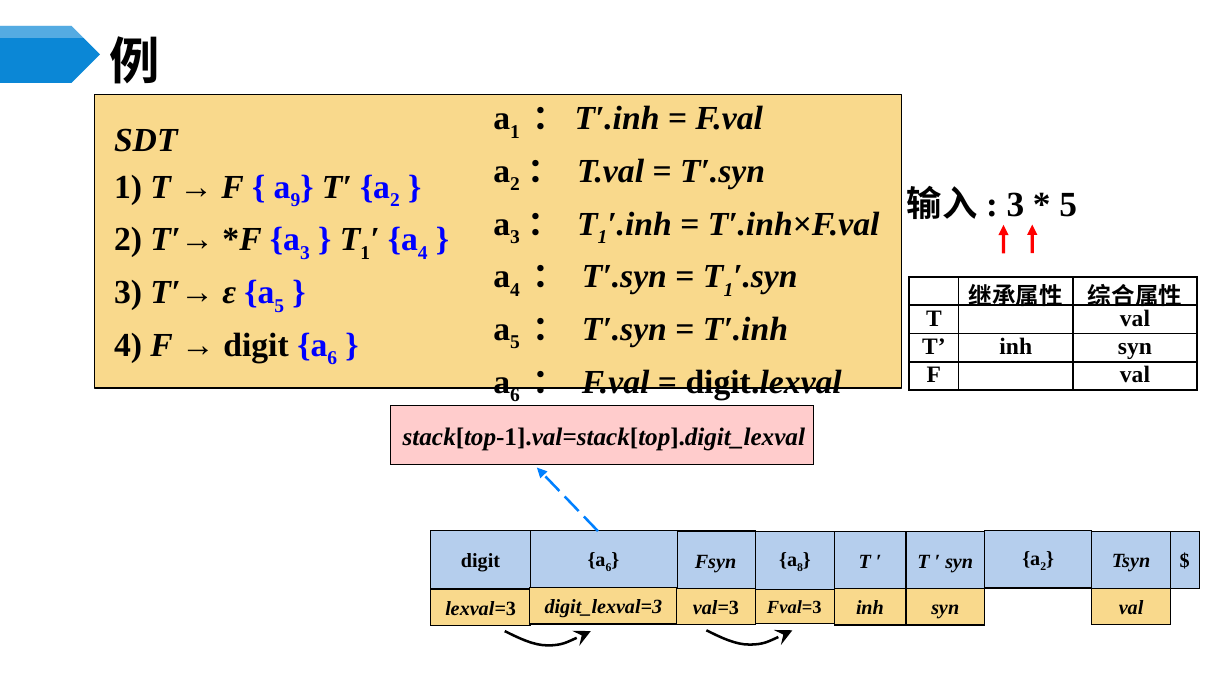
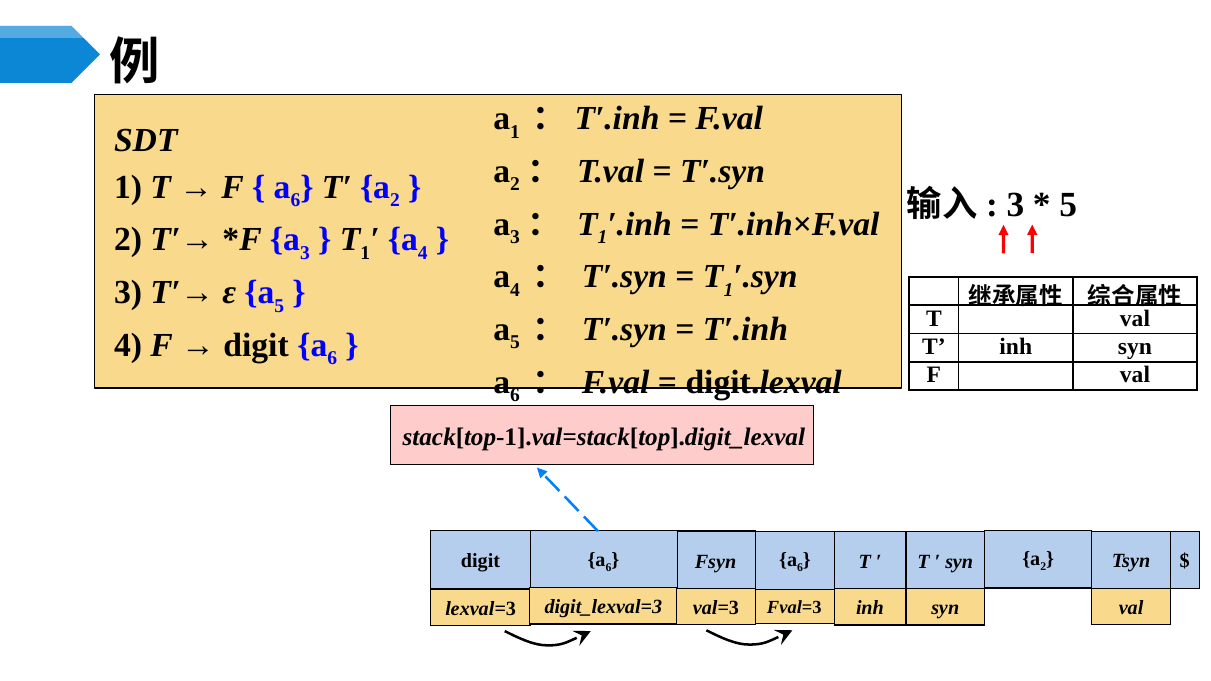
9 at (295, 200): 9 -> 6
8 at (800, 568): 8 -> 6
